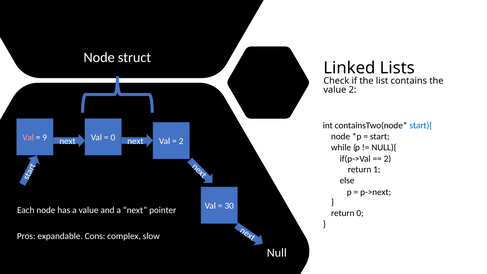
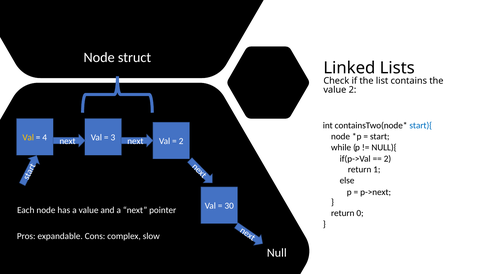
Val at (28, 138) colour: pink -> yellow
9: 9 -> 4
0 at (113, 138): 0 -> 3
